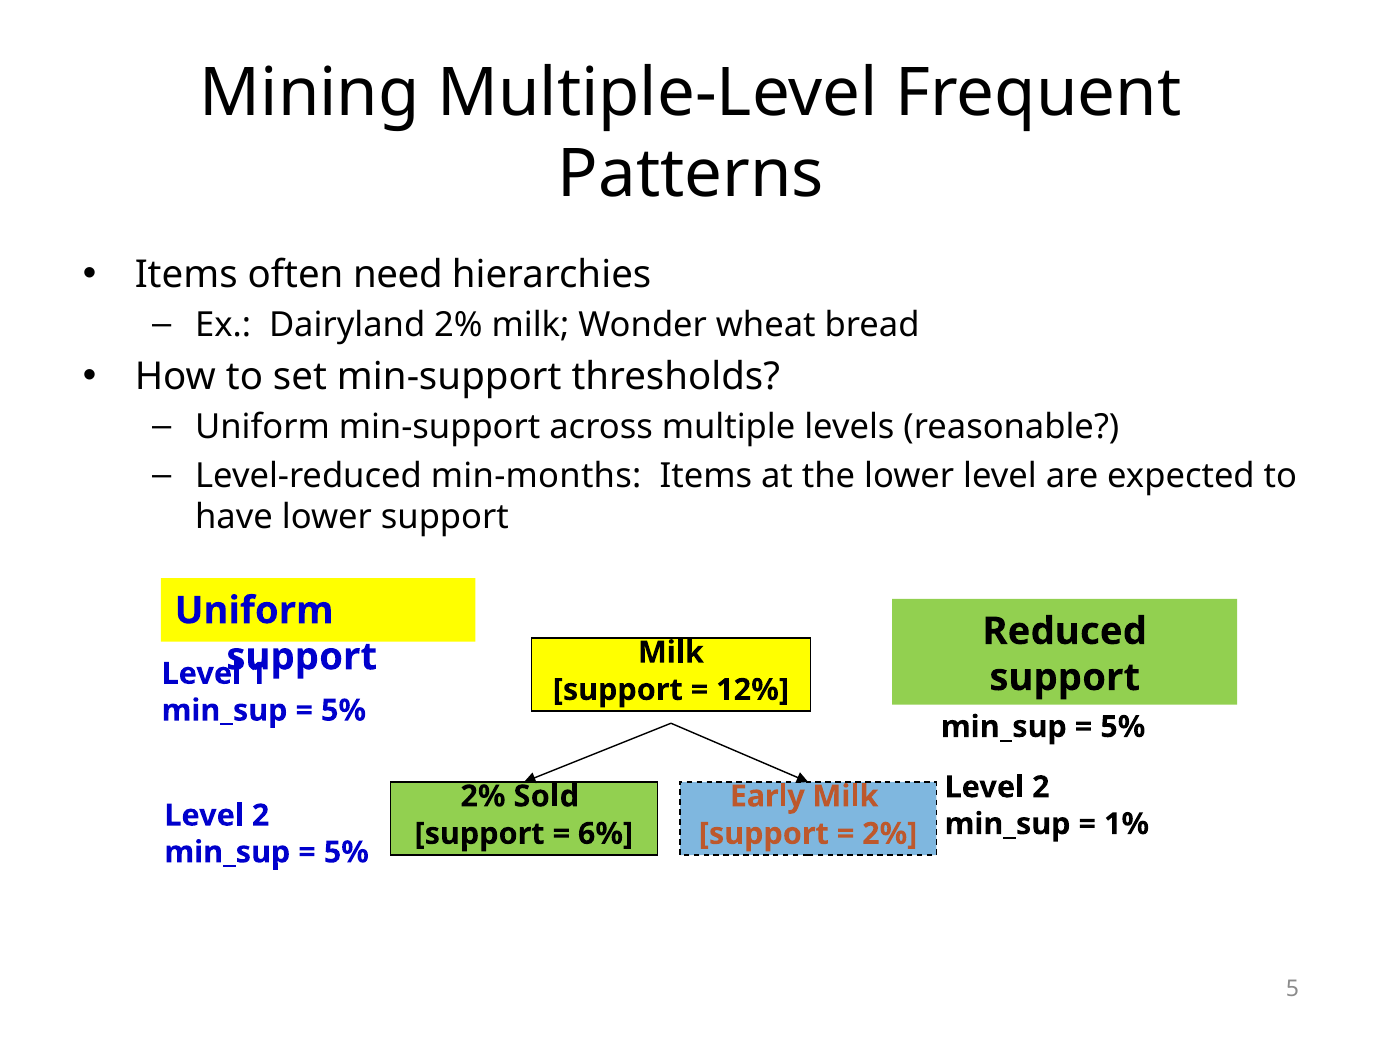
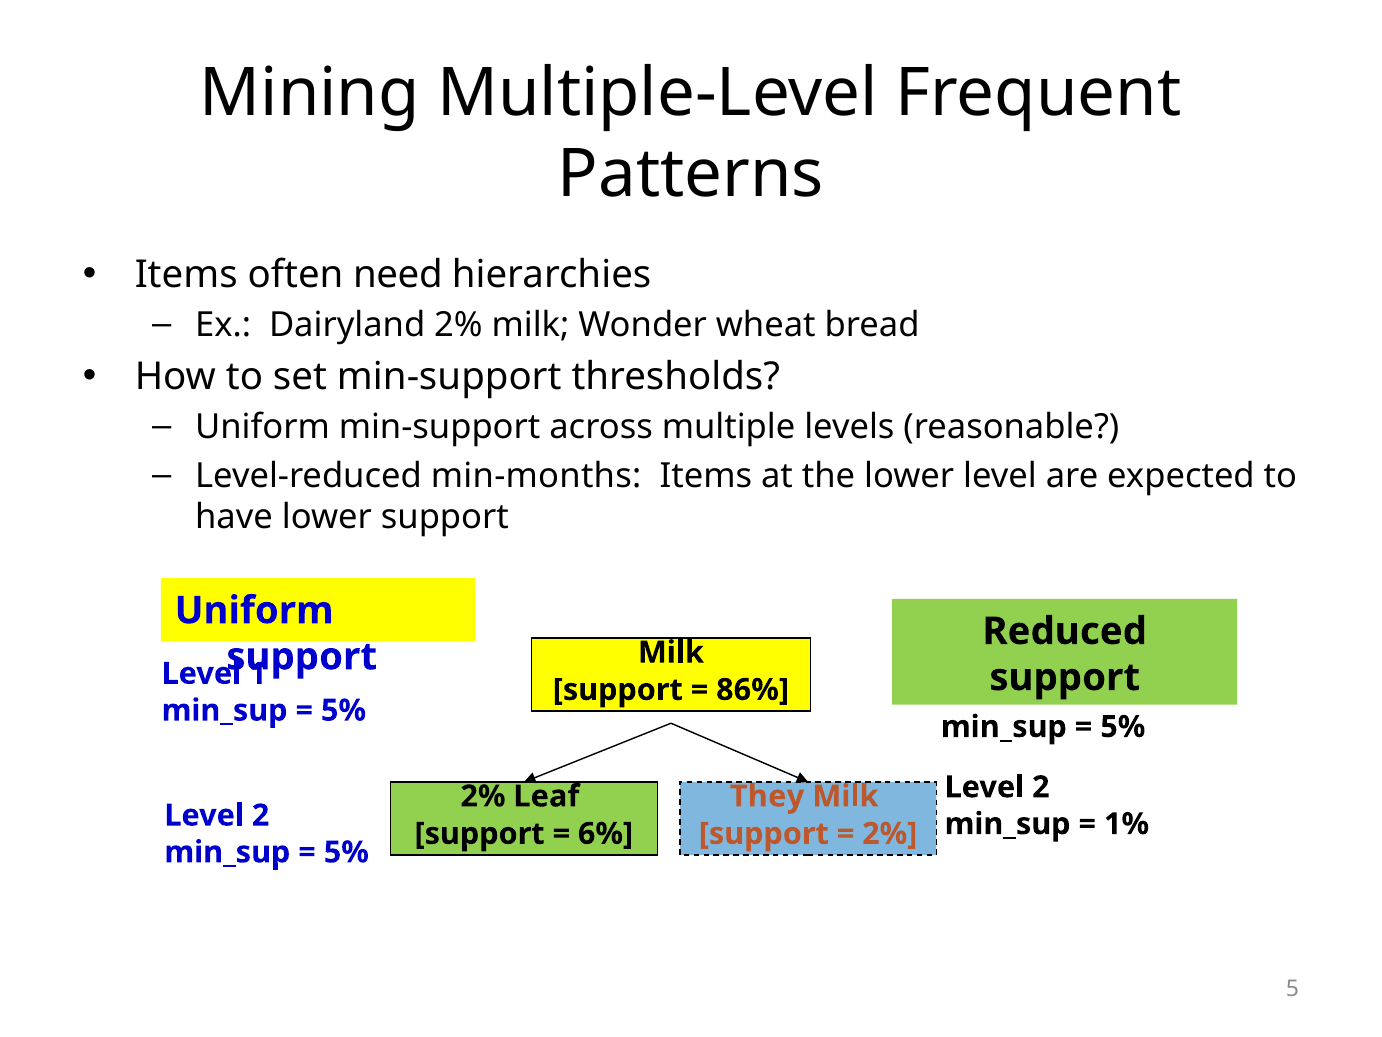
12%: 12% -> 86%
Sold: Sold -> Leaf
Early: Early -> They
